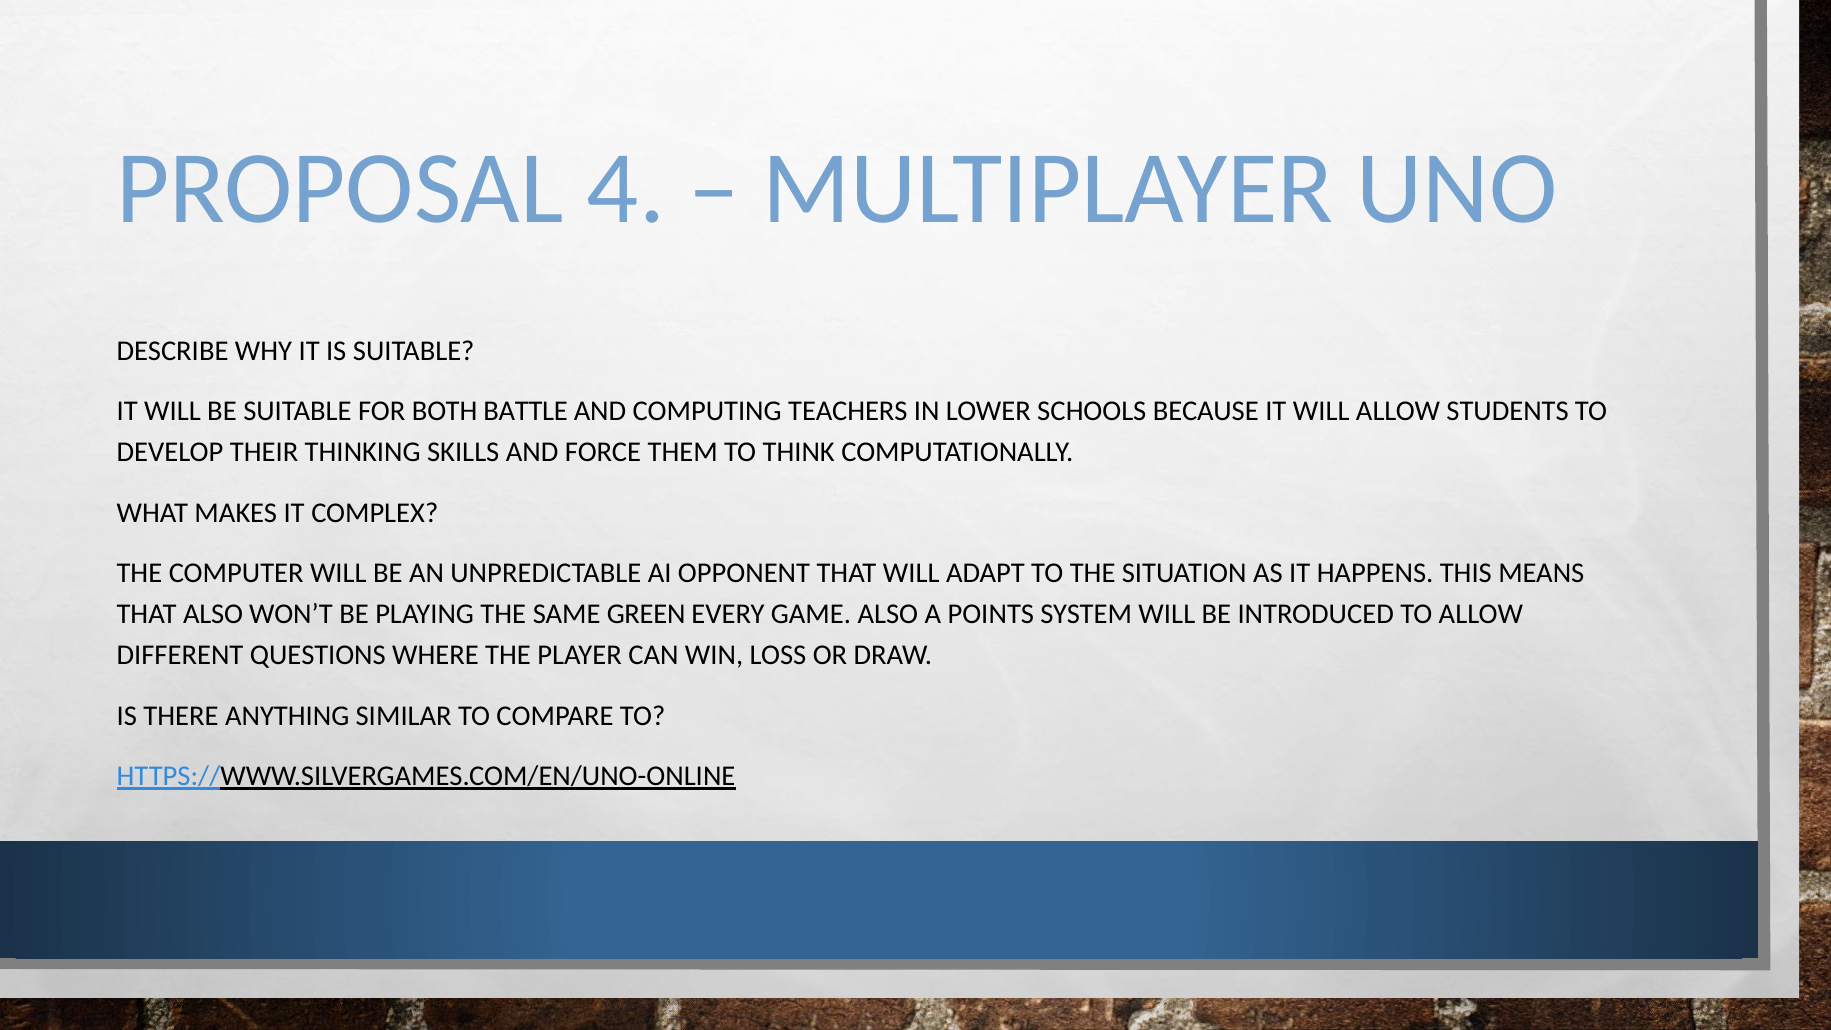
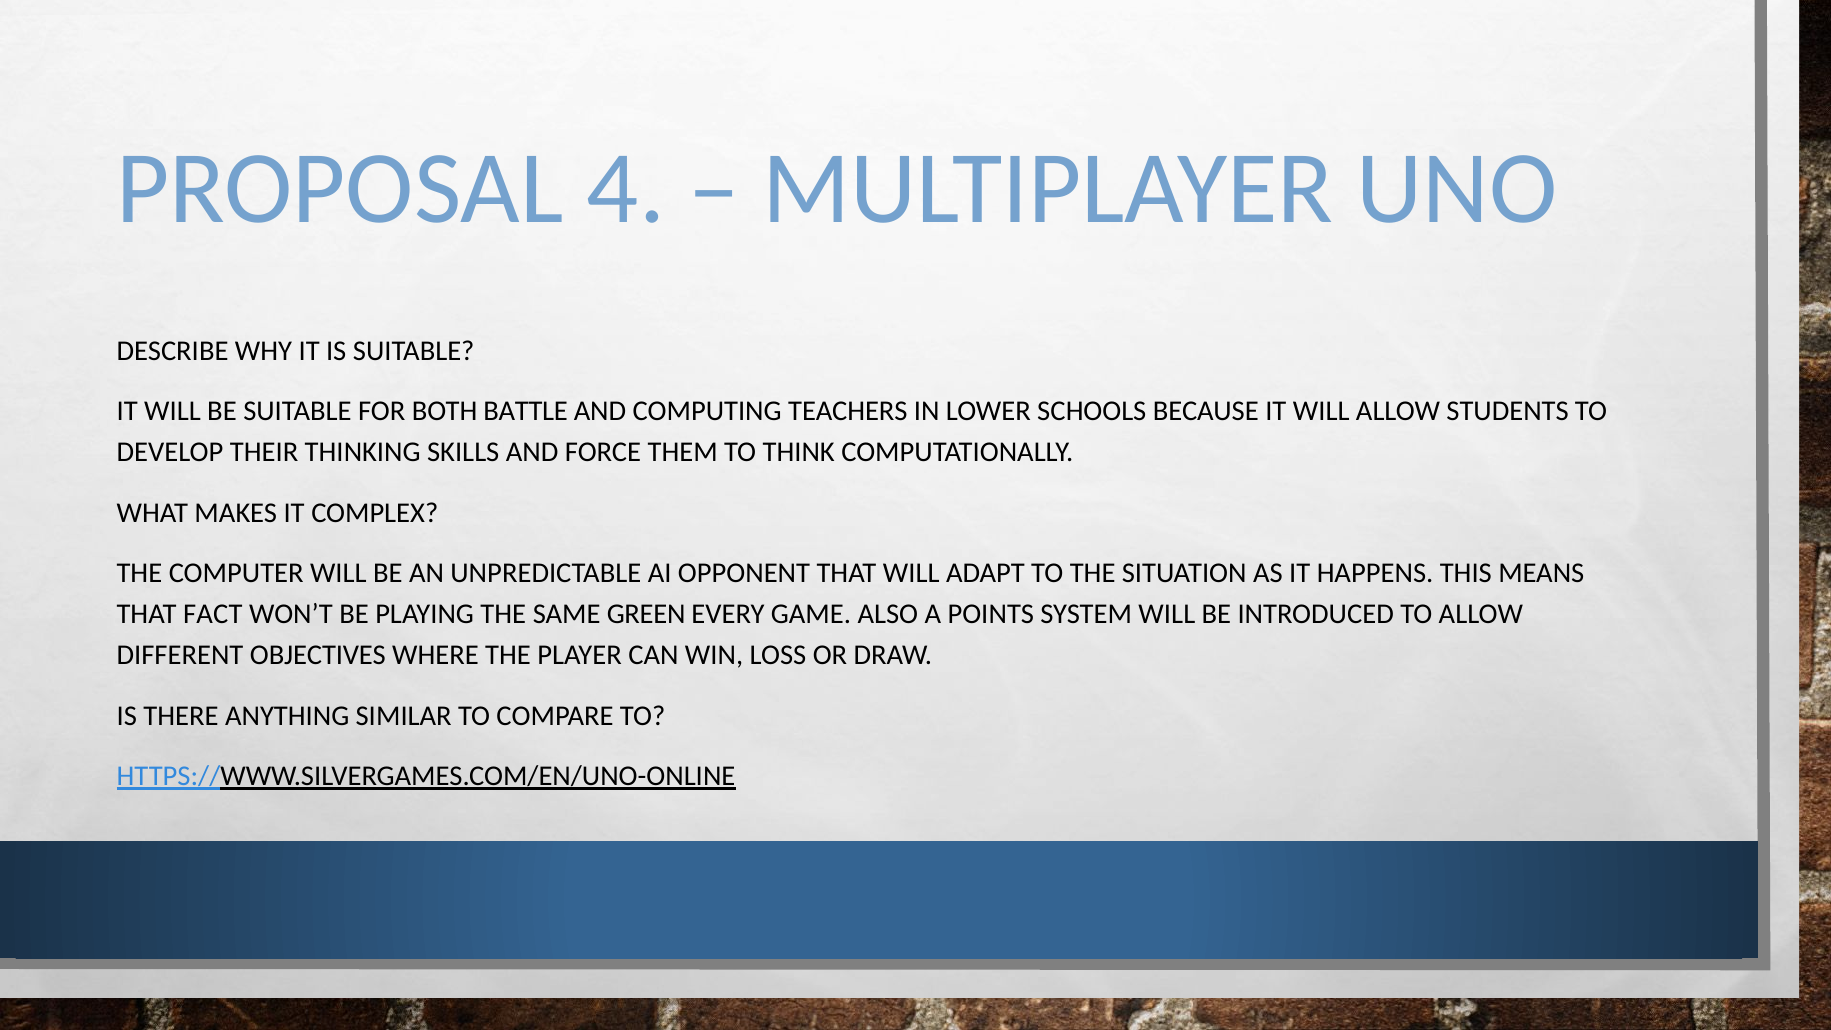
THAT ALSO: ALSO -> FACT
QUESTIONS: QUESTIONS -> OBJECTIVES
